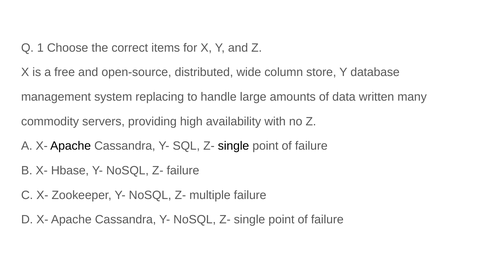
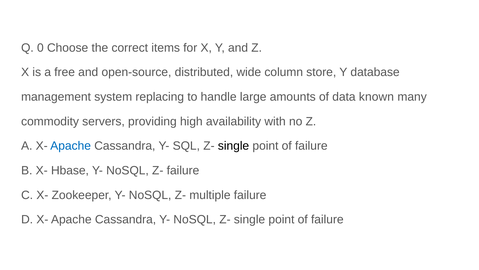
1: 1 -> 0
written: written -> known
Apache at (71, 146) colour: black -> blue
